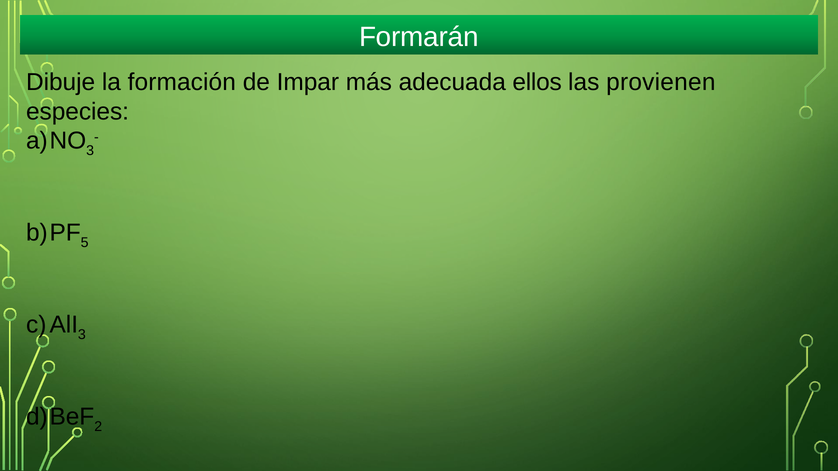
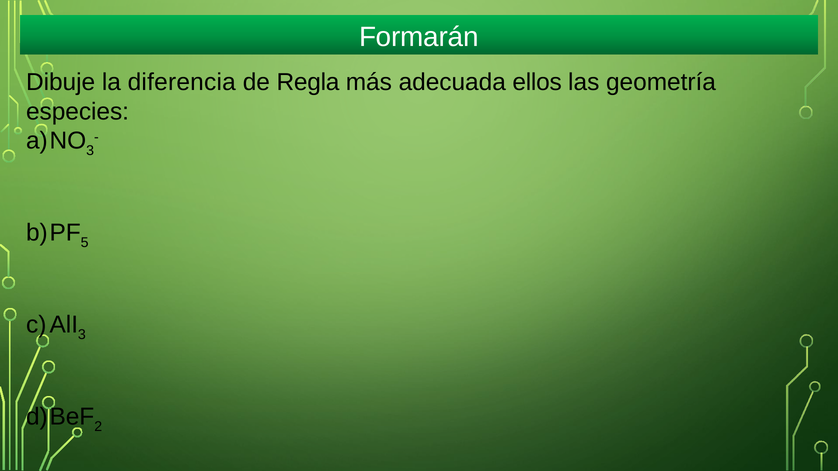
formación: formación -> diferencia
Impar: Impar -> Regla
provienen: provienen -> geometría
